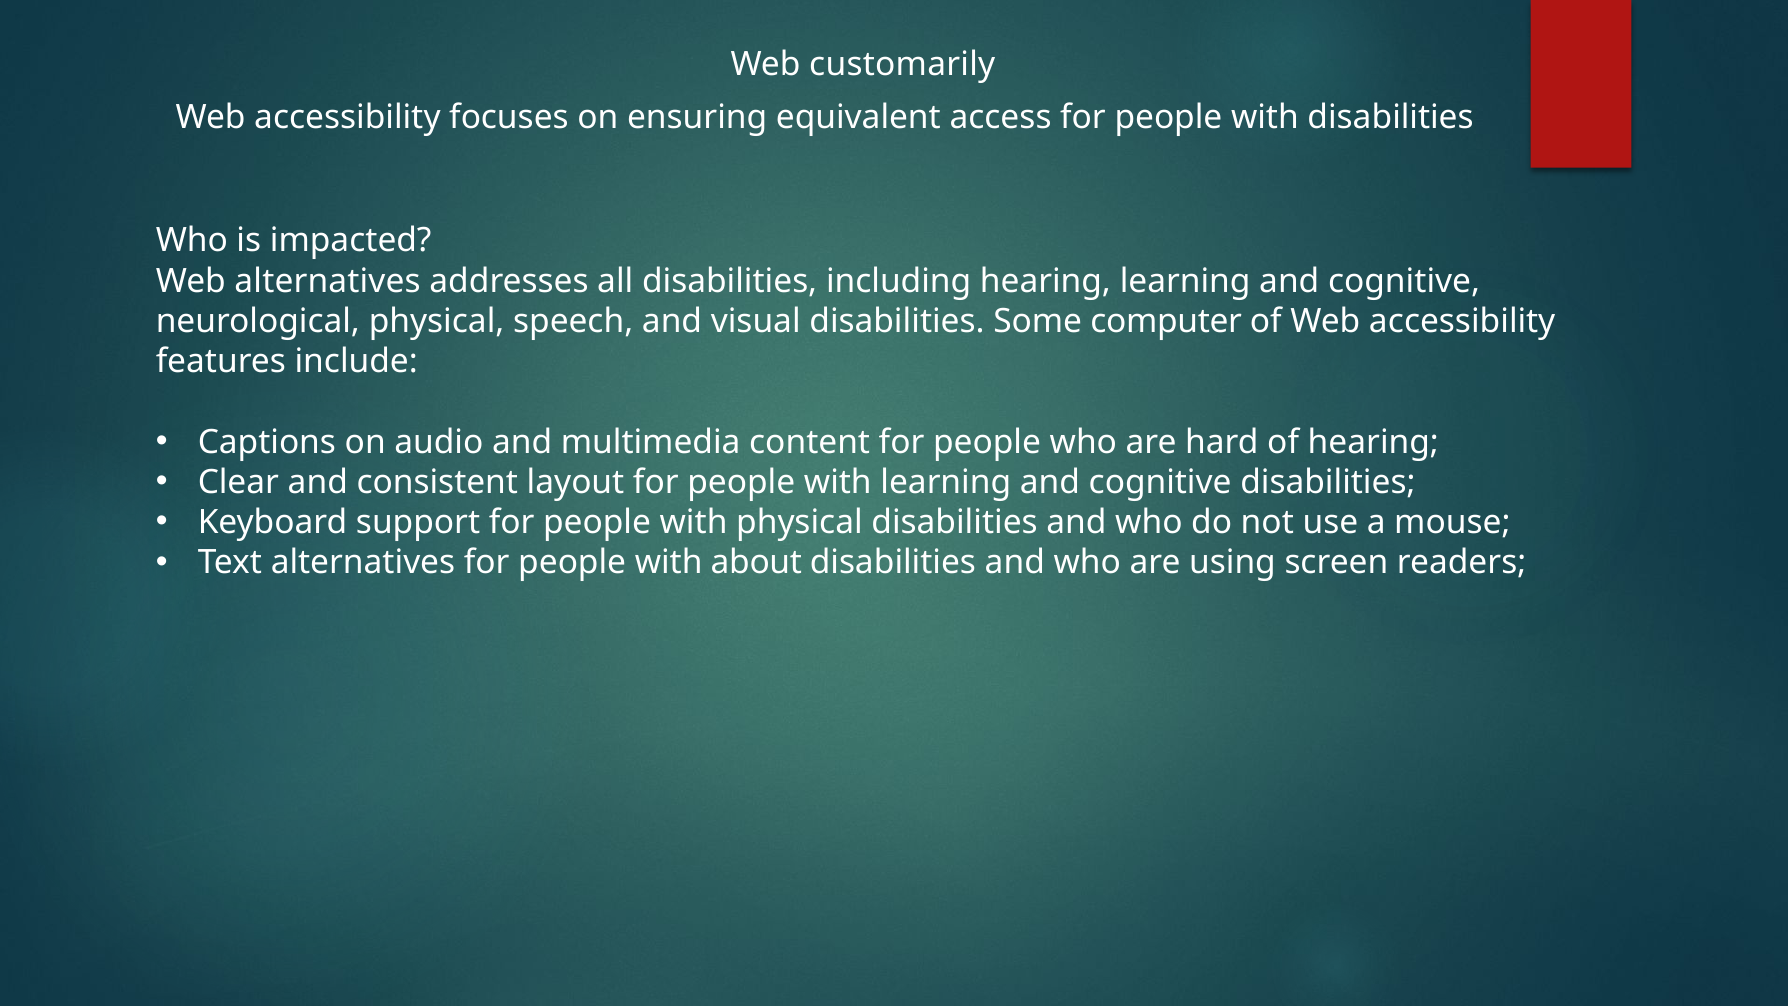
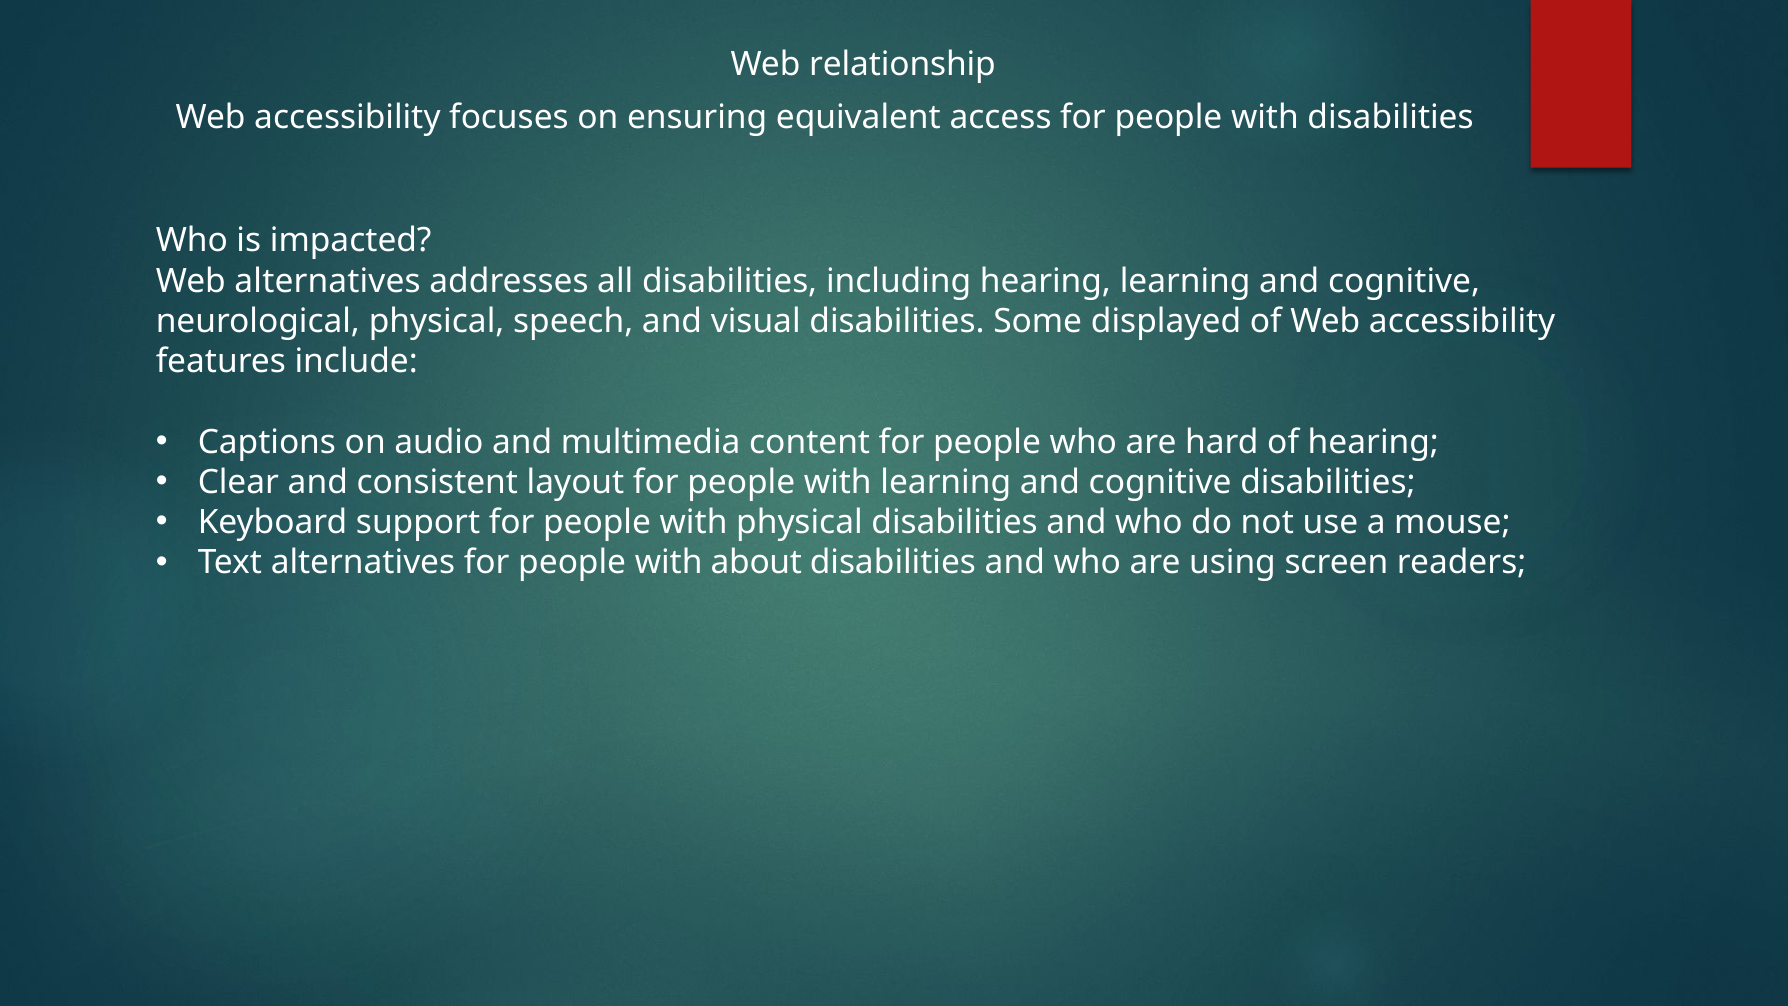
customarily: customarily -> relationship
computer: computer -> displayed
